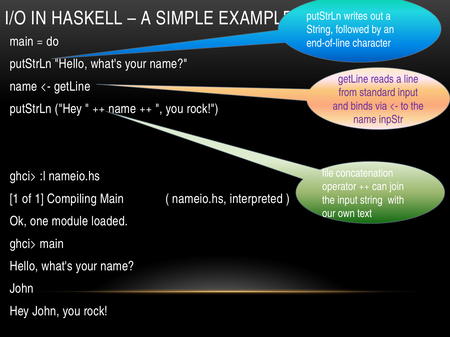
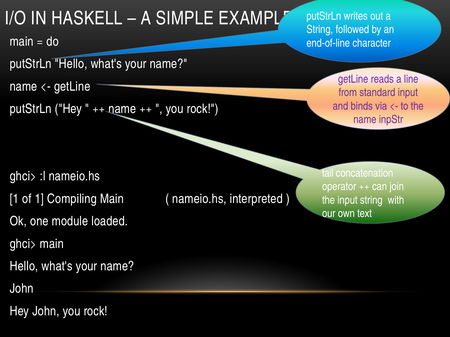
file: file -> tail
